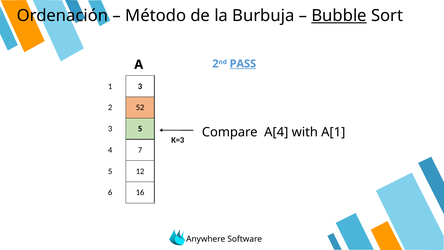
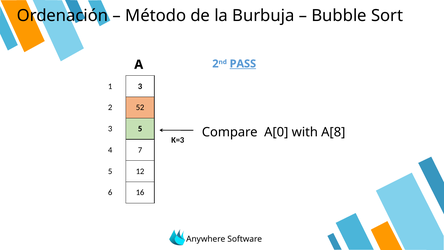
Bubble underline: present -> none
A[4: A[4 -> A[0
A[1: A[1 -> A[8
